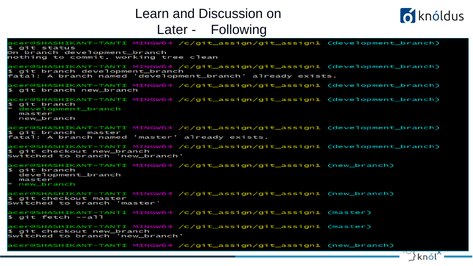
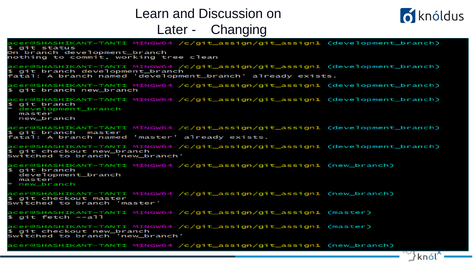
Following: Following -> Changing
